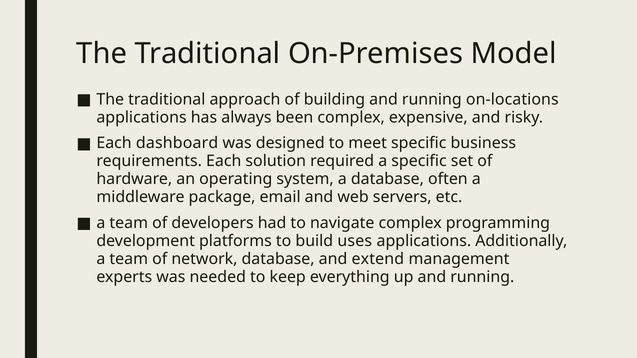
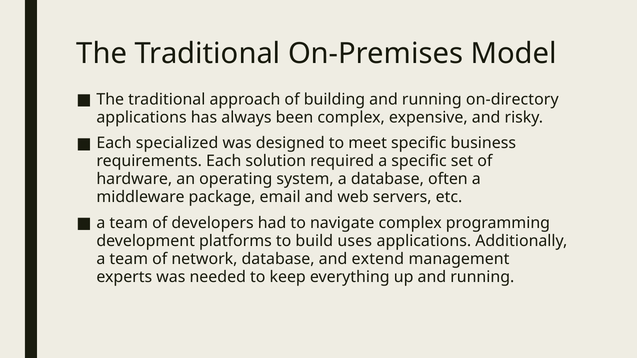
on-locations: on-locations -> on-directory
dashboard: dashboard -> specialized
